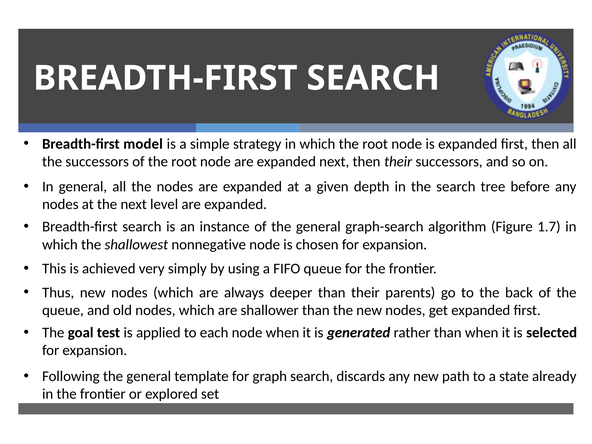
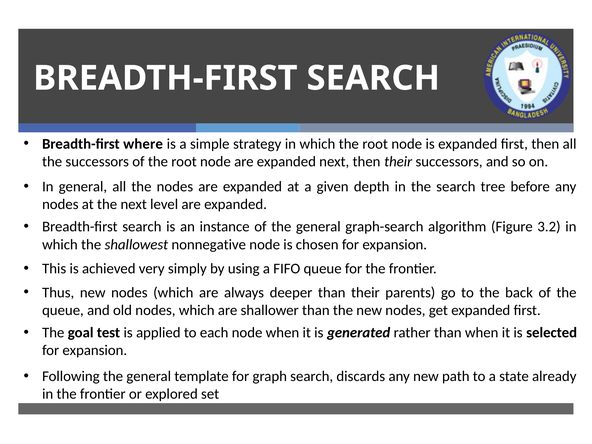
model: model -> where
1.7: 1.7 -> 3.2
